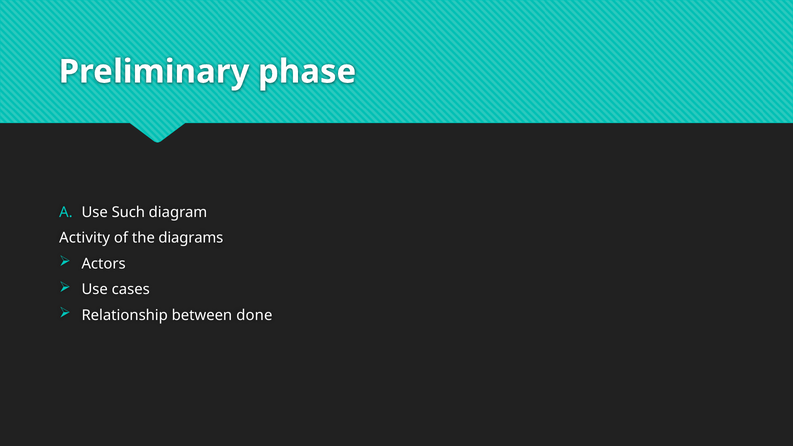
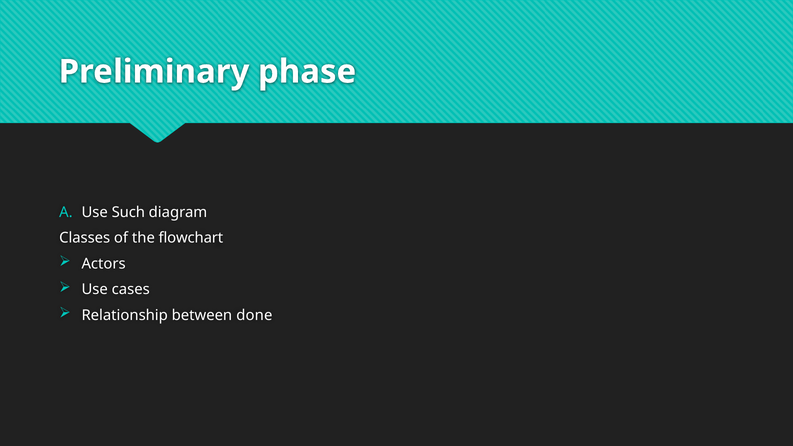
Activity: Activity -> Classes
diagrams: diagrams -> flowchart
